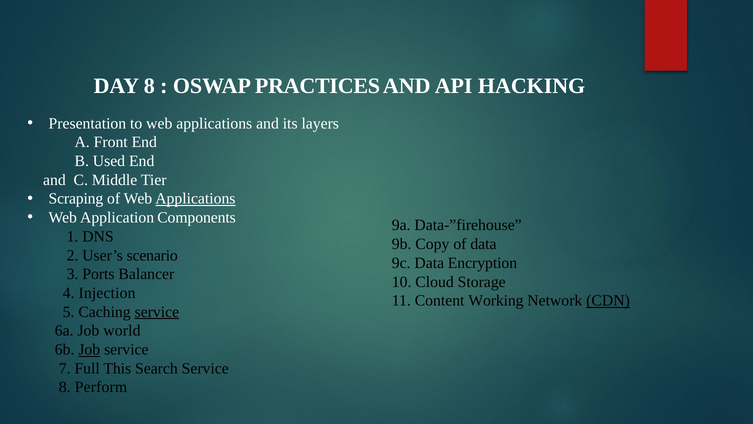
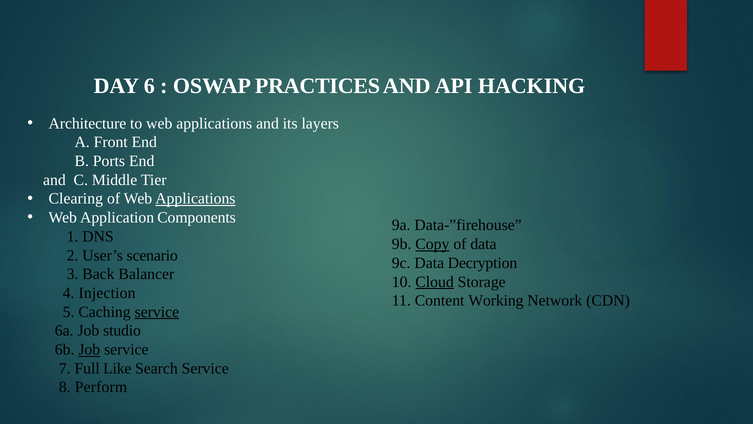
DAY 8: 8 -> 6
Presentation: Presentation -> Architecture
Used: Used -> Ports
Scraping: Scraping -> Clearing
Copy underline: none -> present
Encryption: Encryption -> Decryption
Ports: Ports -> Back
Cloud underline: none -> present
CDN underline: present -> none
world: world -> studio
This: This -> Like
